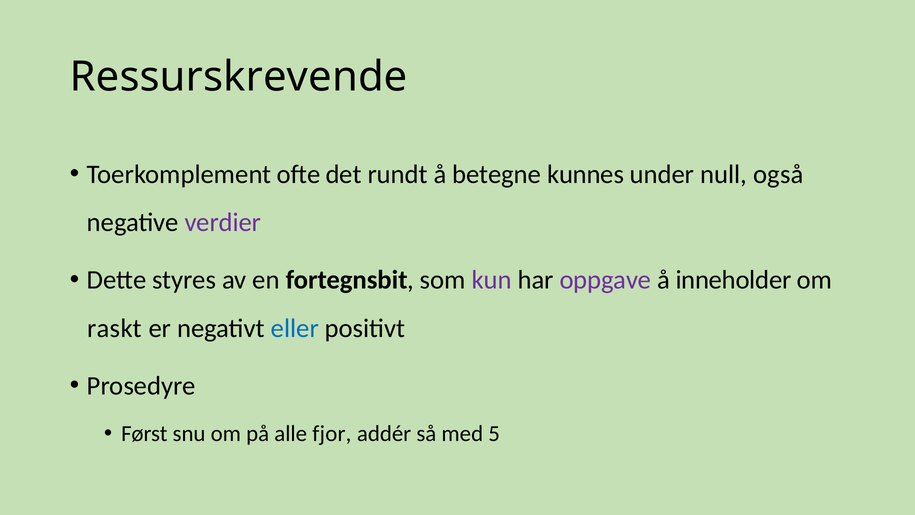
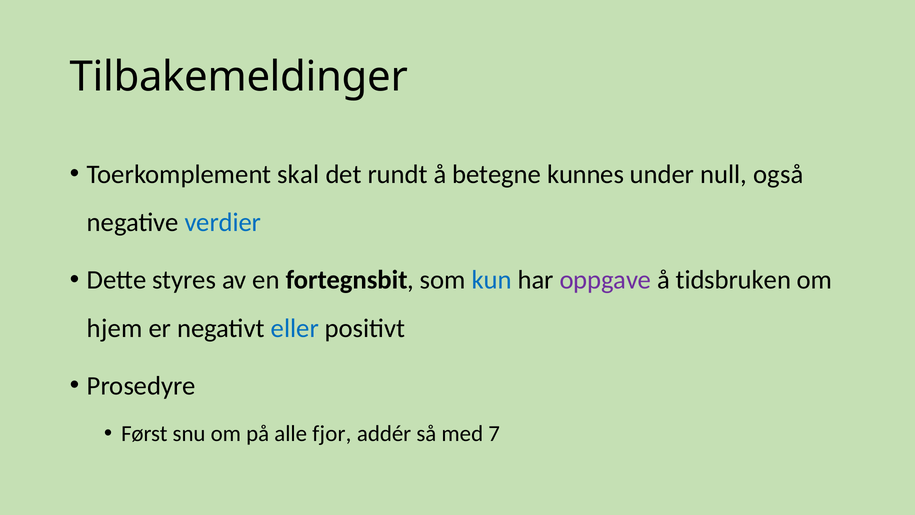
Ressurskrevende: Ressurskrevende -> Tilbakemeldinger
ofte: ofte -> skal
verdier colour: purple -> blue
kun colour: purple -> blue
inneholder: inneholder -> tidsbruken
raskt: raskt -> hjem
5: 5 -> 7
